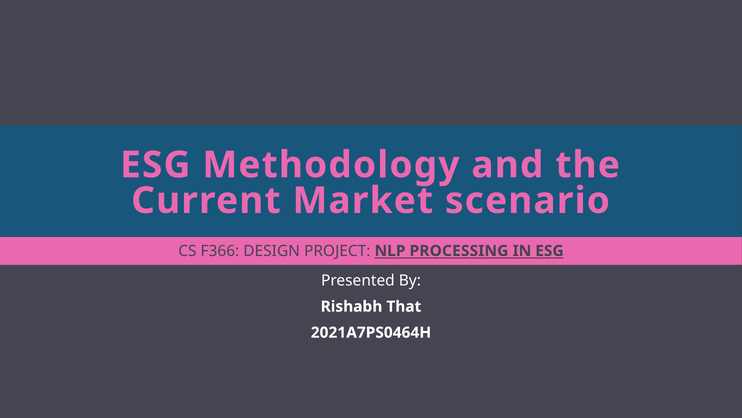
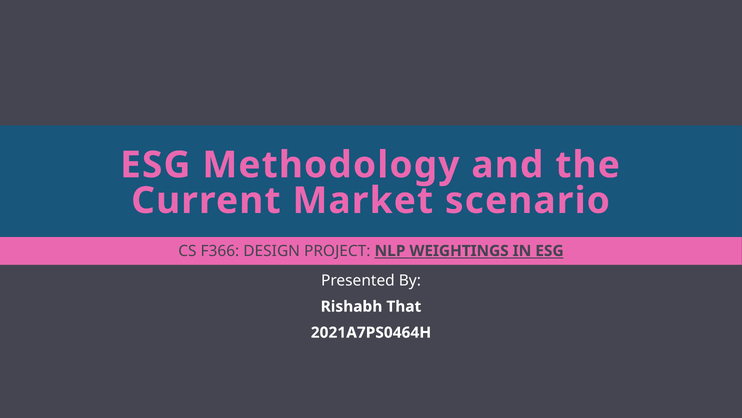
PROCESSING: PROCESSING -> WEIGHTINGS
